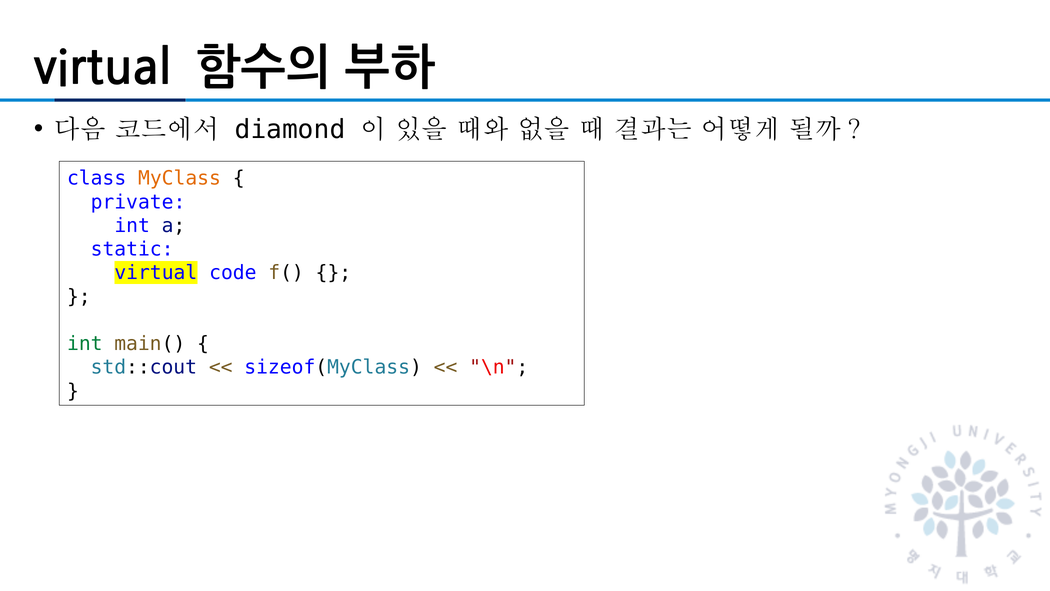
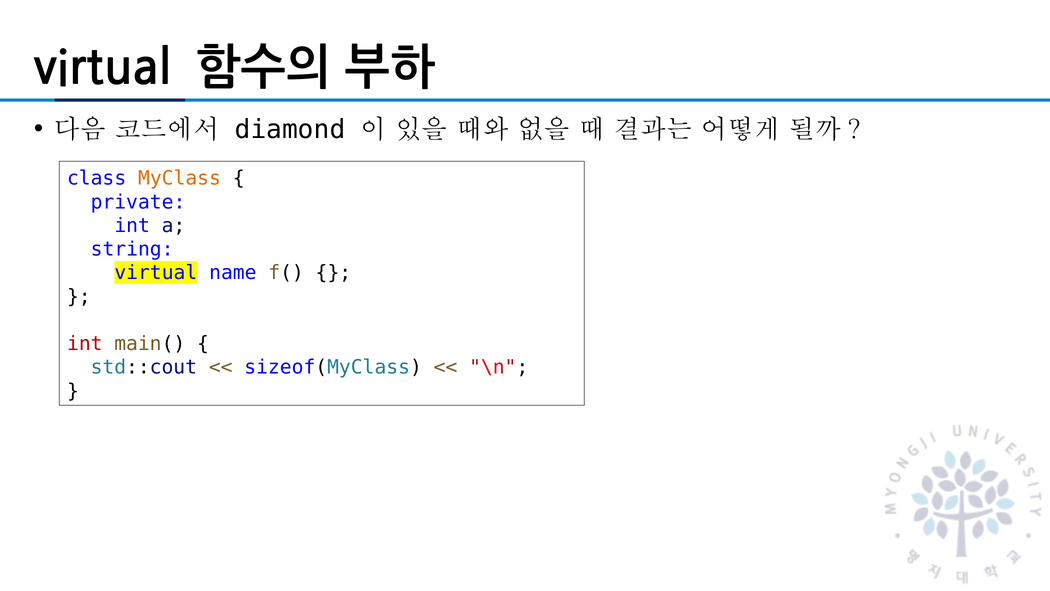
static: static -> string
code: code -> name
int at (85, 344) colour: green -> red
